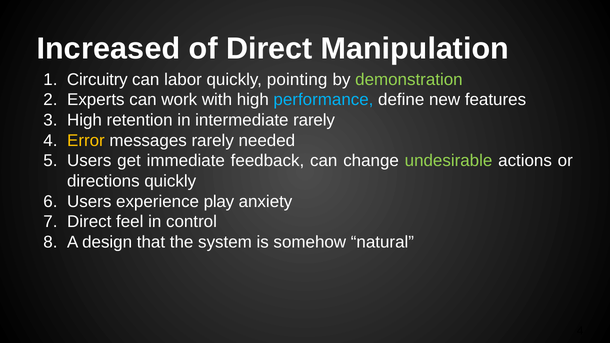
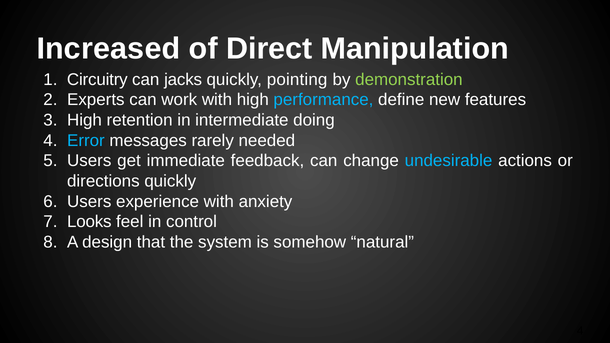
labor: labor -> jacks
intermediate rarely: rarely -> doing
Error colour: yellow -> light blue
undesirable colour: light green -> light blue
experience play: play -> with
Direct at (89, 222): Direct -> Looks
